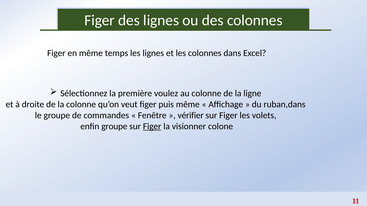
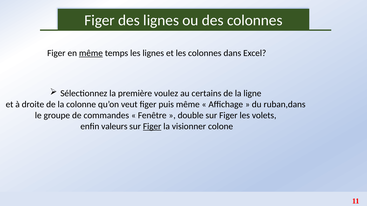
même at (91, 53) underline: none -> present
au colonne: colonne -> certains
vérifier: vérifier -> double
enfin groupe: groupe -> valeurs
